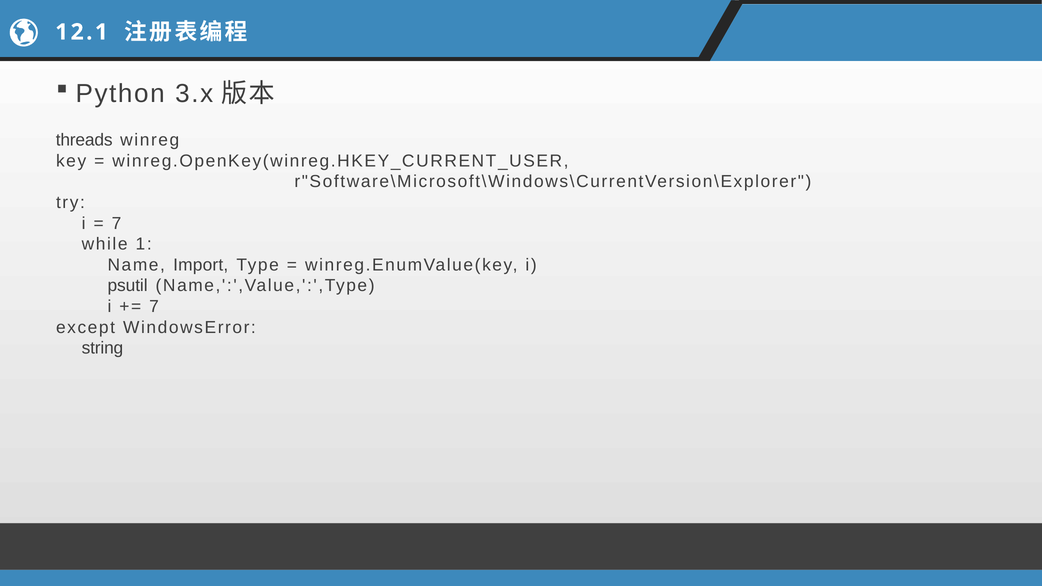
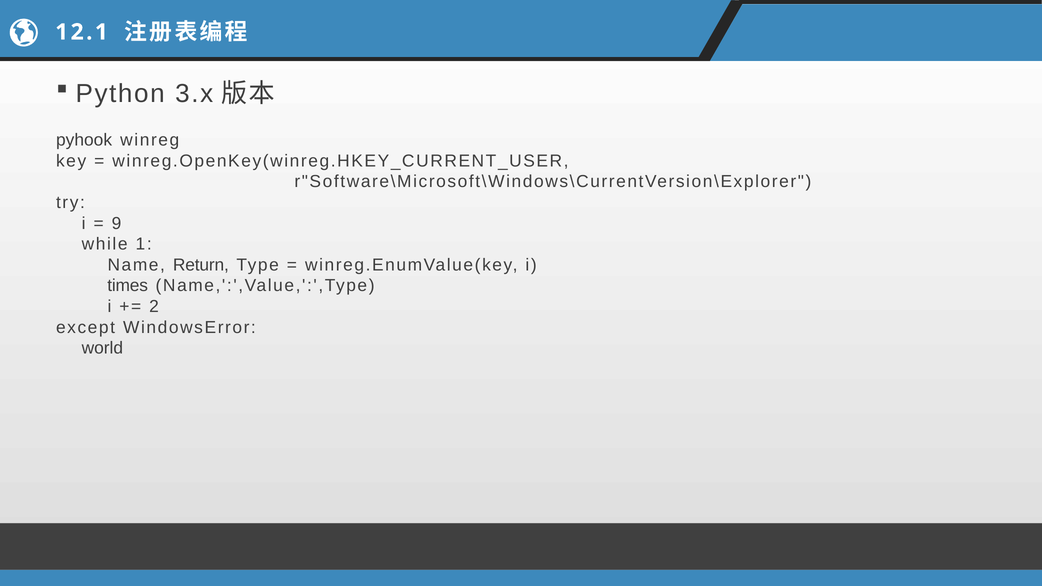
threads: threads -> pyhook
7 at (117, 223): 7 -> 9
Import: Import -> Return
psutil: psutil -> times
7 at (154, 307): 7 -> 2
string: string -> world
